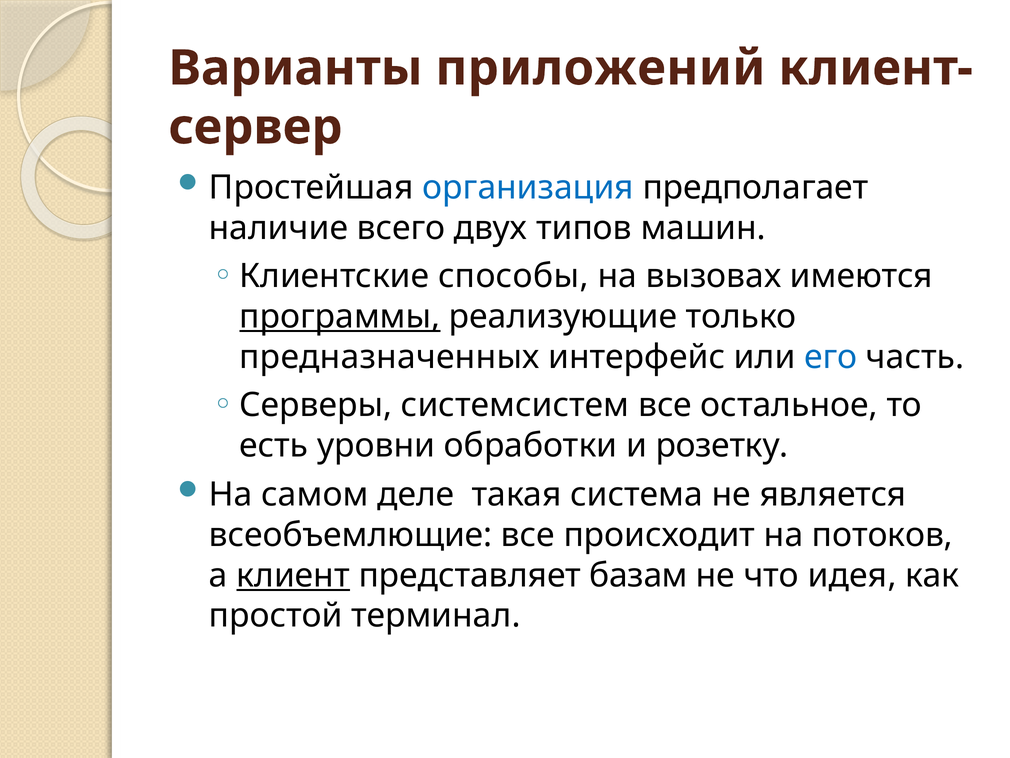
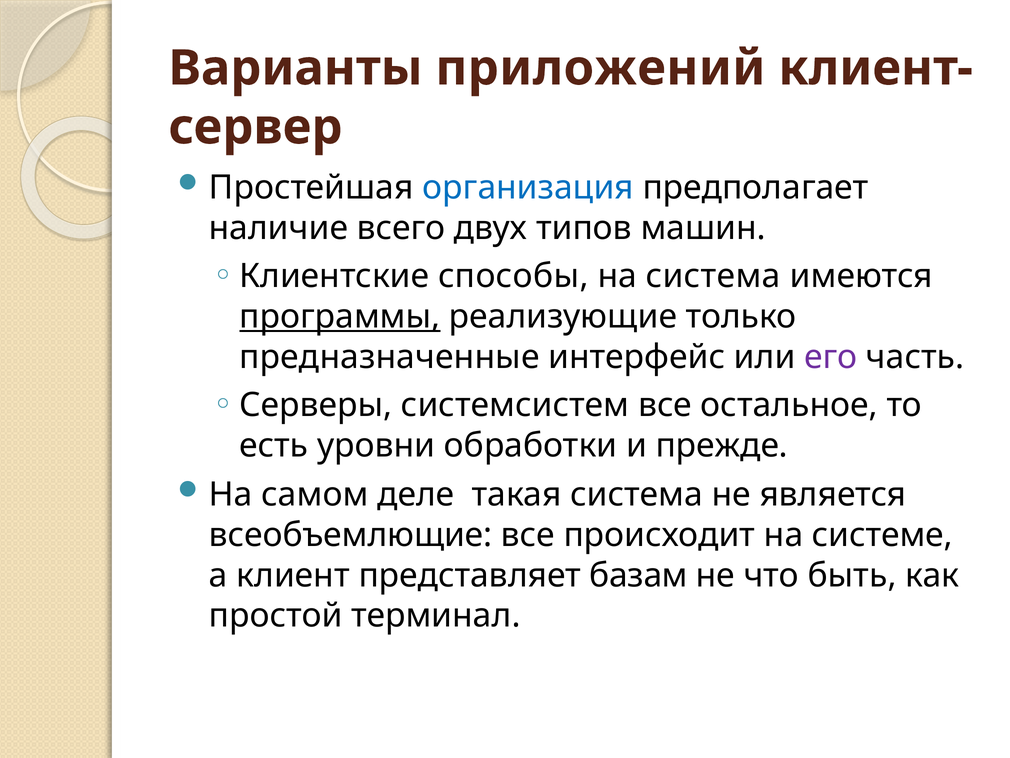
на вызовах: вызовах -> система
предназначенных: предназначенных -> предназначенные
его colour: blue -> purple
розетку: розетку -> прежде
потоков: потоков -> системе
клиент underline: present -> none
идея: идея -> быть
